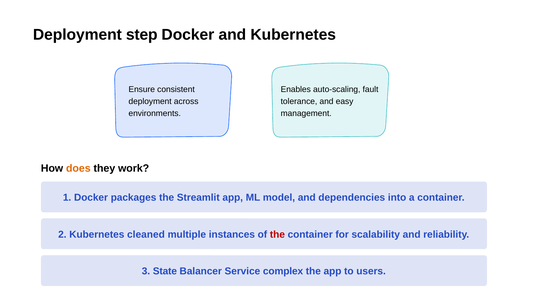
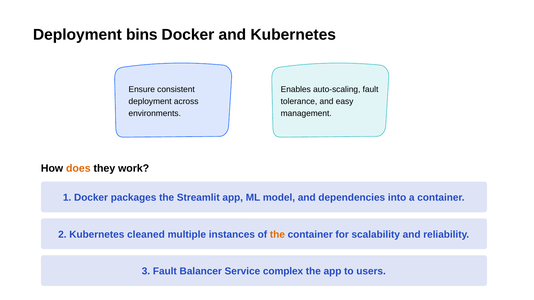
step: step -> bins
the at (277, 235) colour: red -> orange
3 State: State -> Fault
